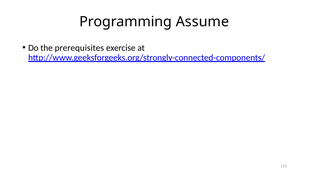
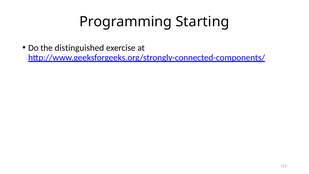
Assume: Assume -> Starting
prerequisites: prerequisites -> distinguished
